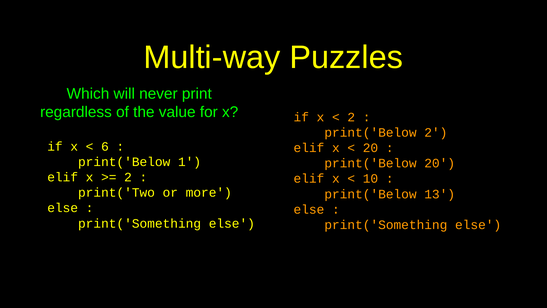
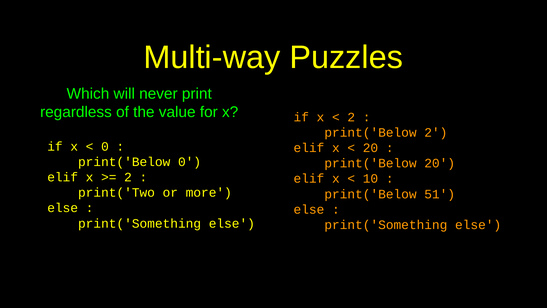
6 at (105, 146): 6 -> 0
print('Below 1: 1 -> 0
13: 13 -> 51
